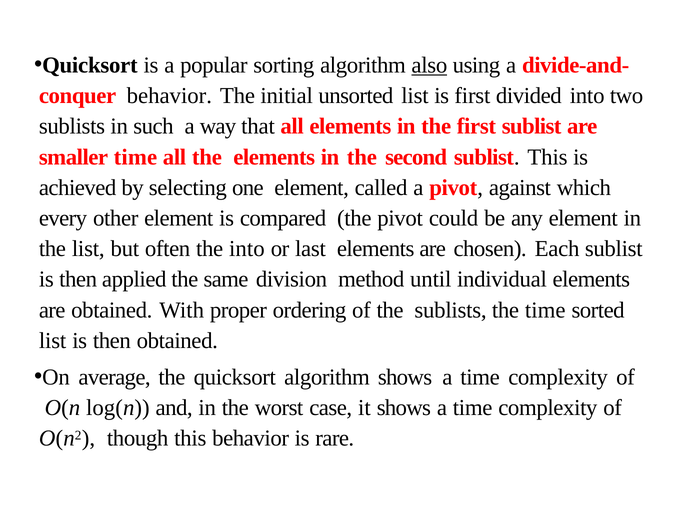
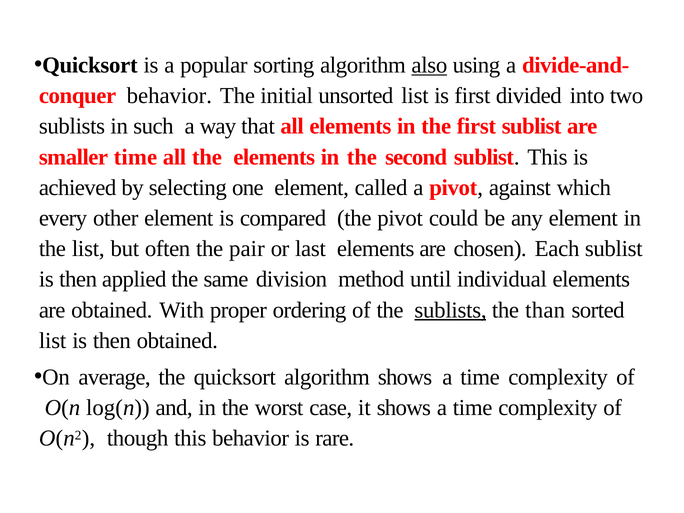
the into: into -> pair
sublists at (451, 310) underline: none -> present
the time: time -> than
